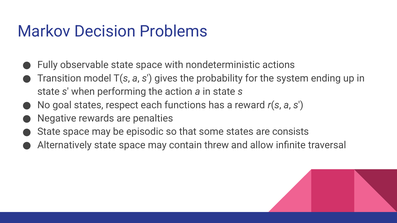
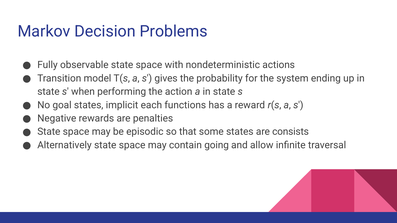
respect: respect -> implicit
threw: threw -> going
